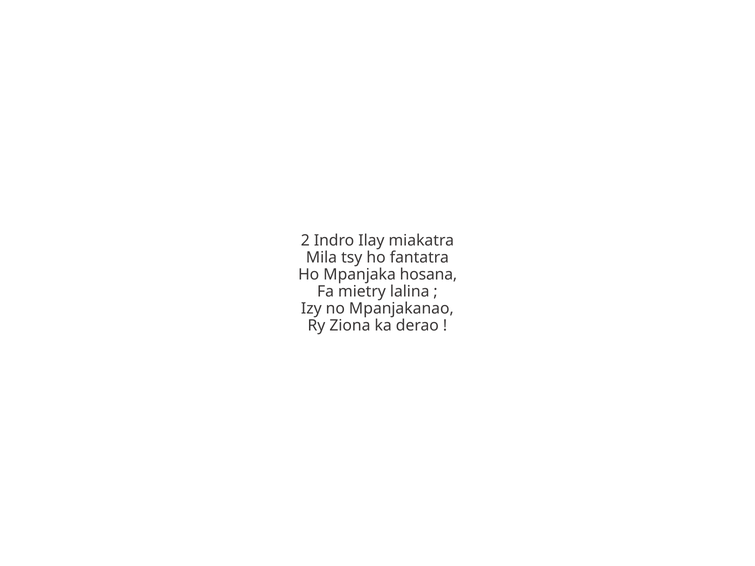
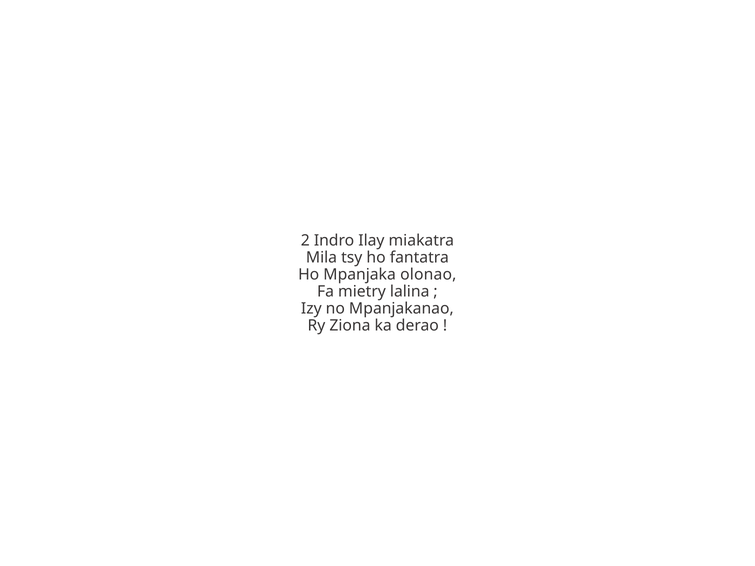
hosana: hosana -> olonao
